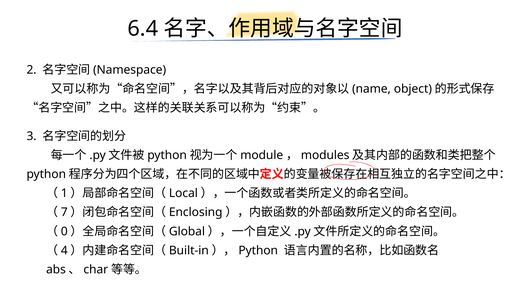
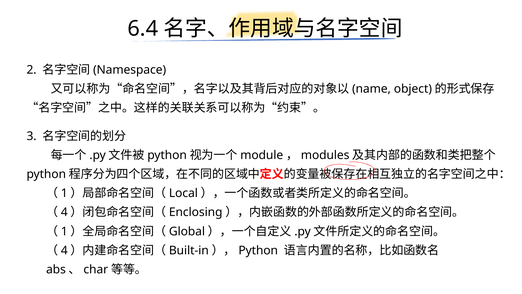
7 at (64, 212): 7 -> 4
0 at (64, 231): 0 -> 1
